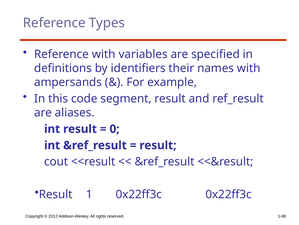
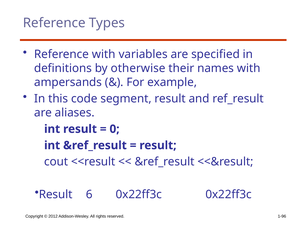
identifiers: identifiers -> otherwise
1: 1 -> 6
